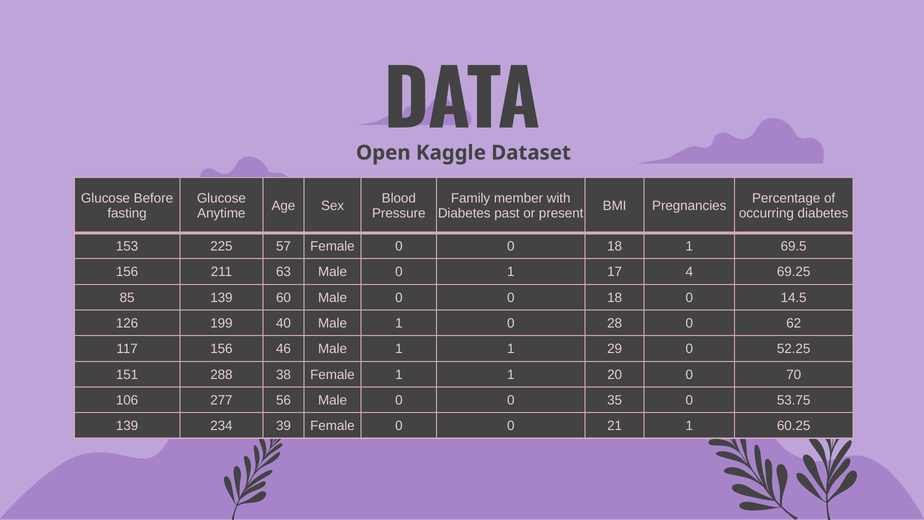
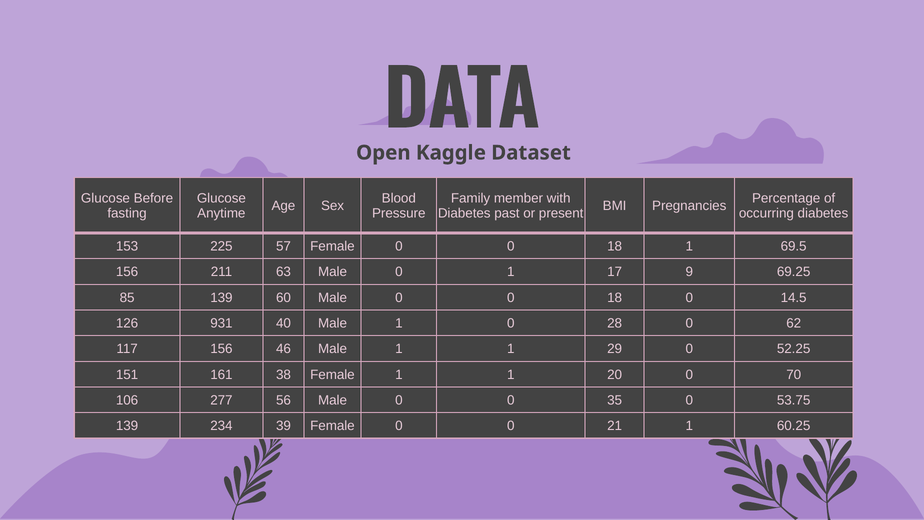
4: 4 -> 9
199: 199 -> 931
288: 288 -> 161
